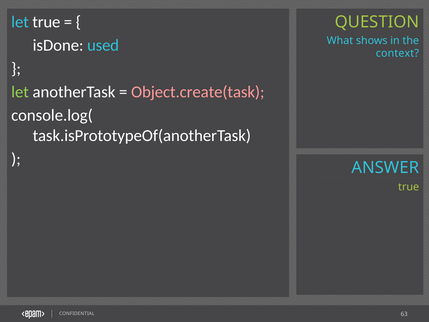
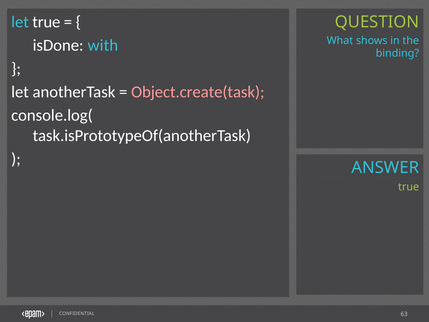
used: used -> with
context: context -> binding
let at (20, 92) colour: light green -> white
